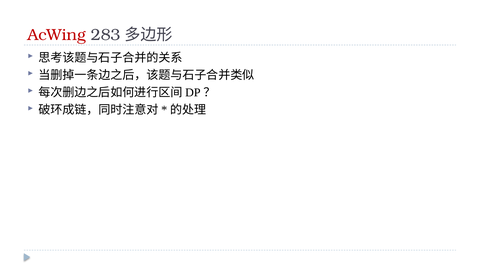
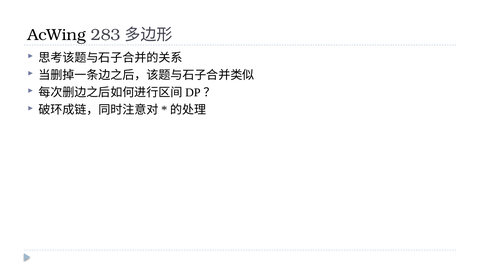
AcWing colour: red -> black
